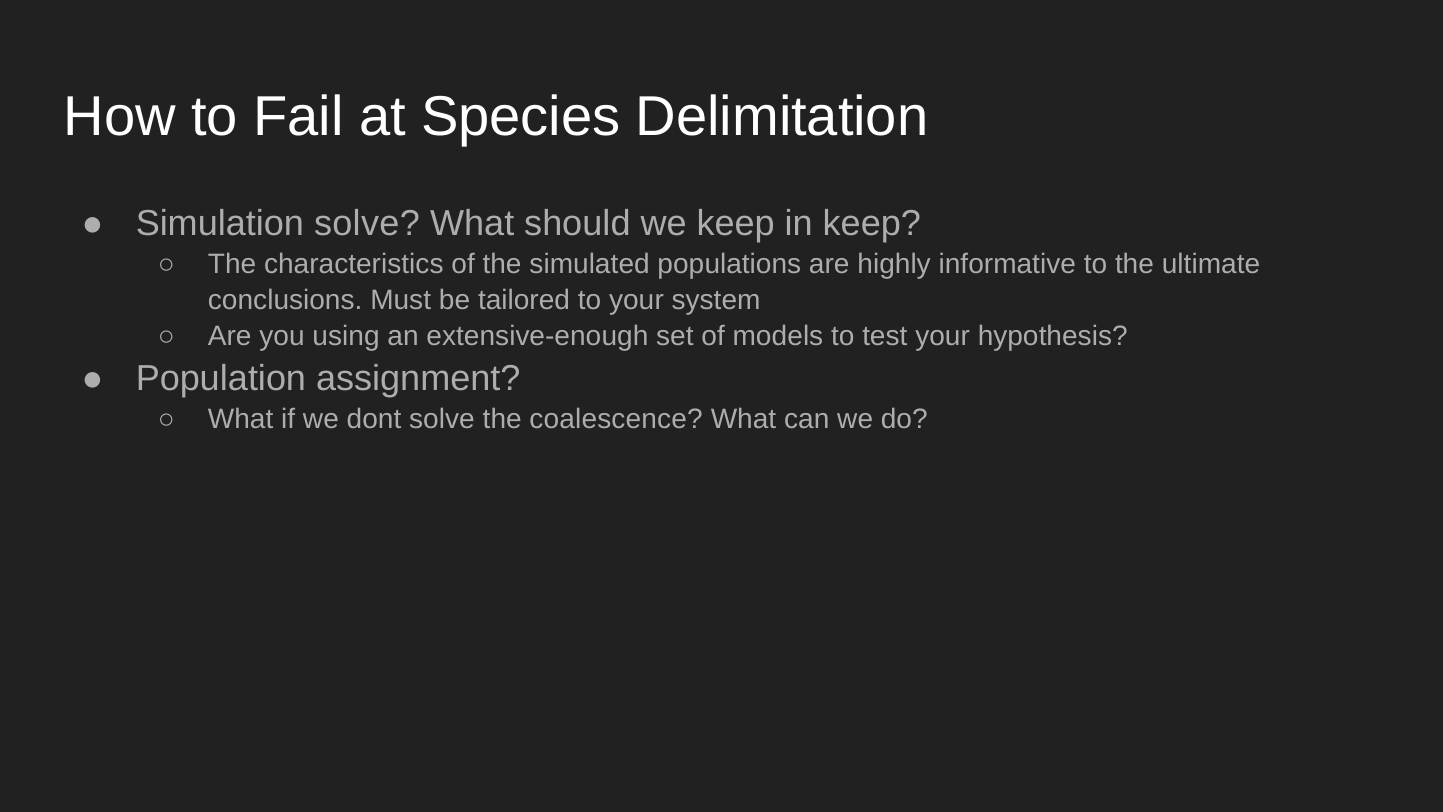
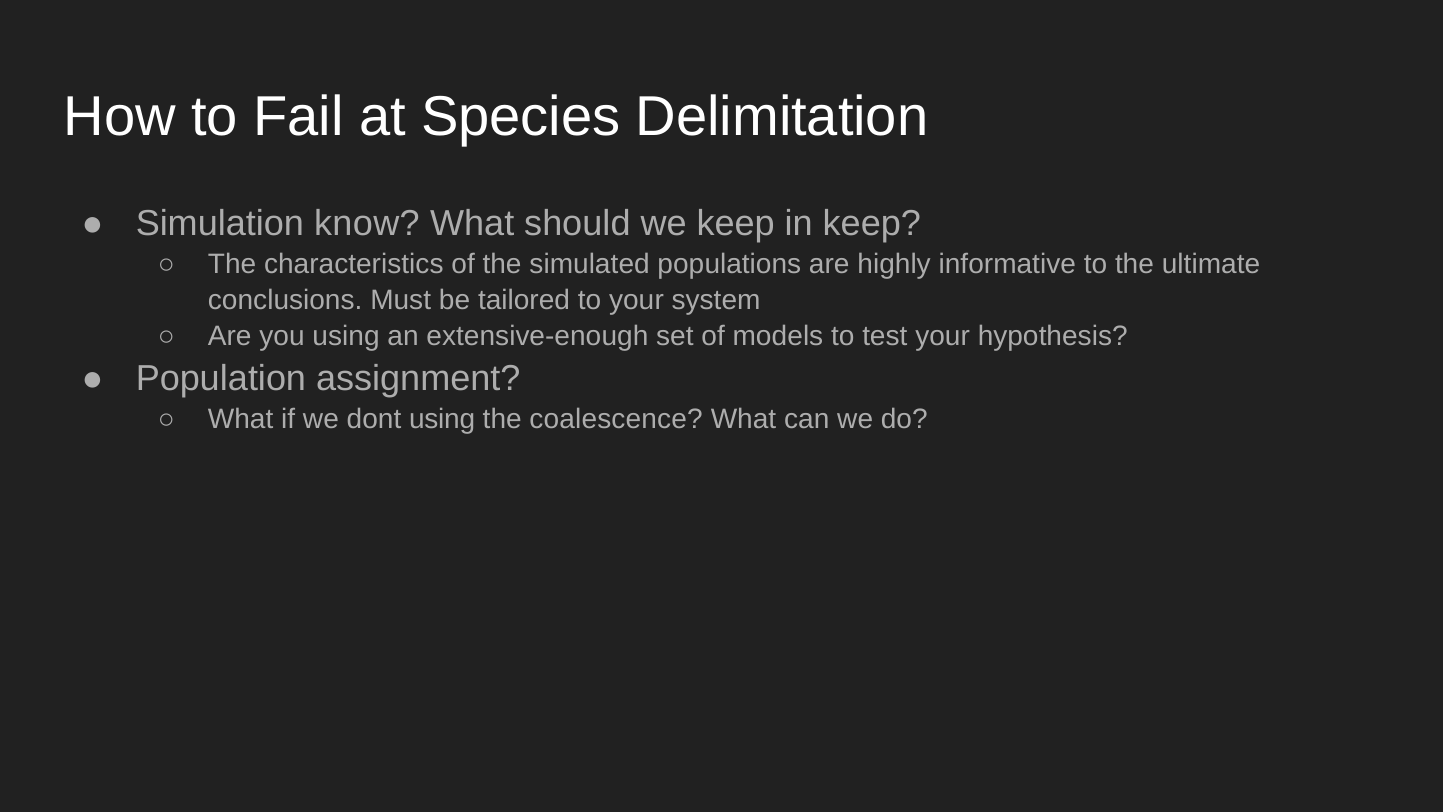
Simulation solve: solve -> know
dont solve: solve -> using
